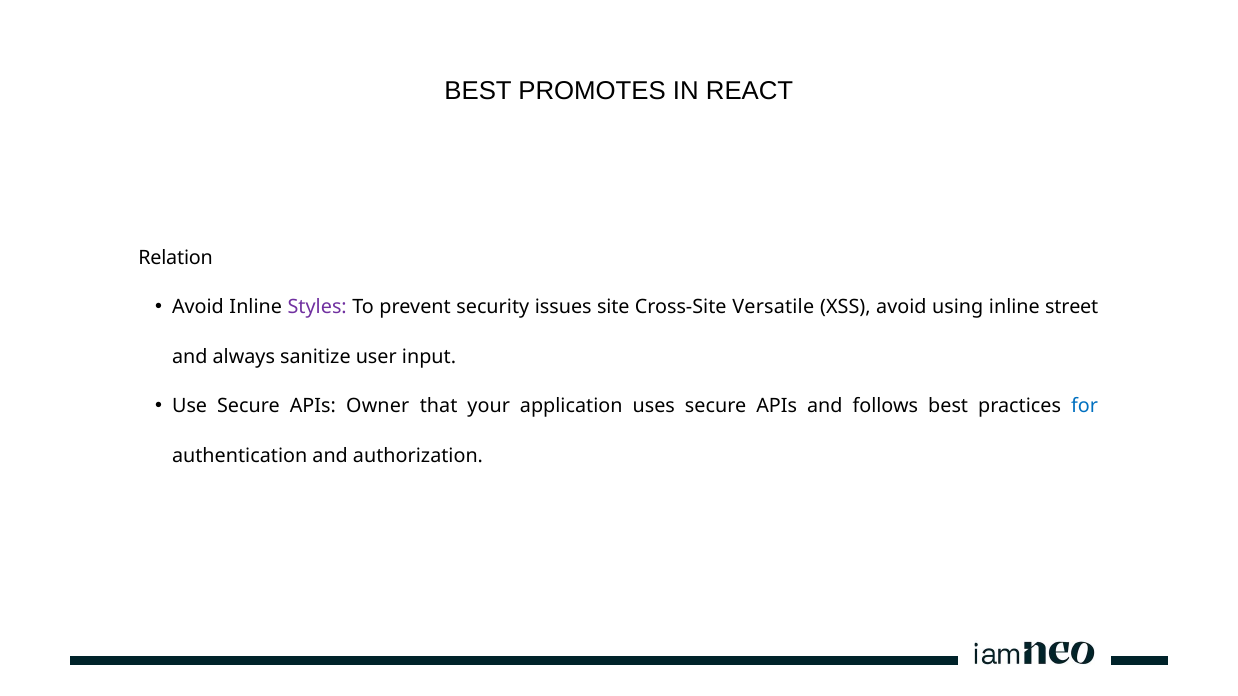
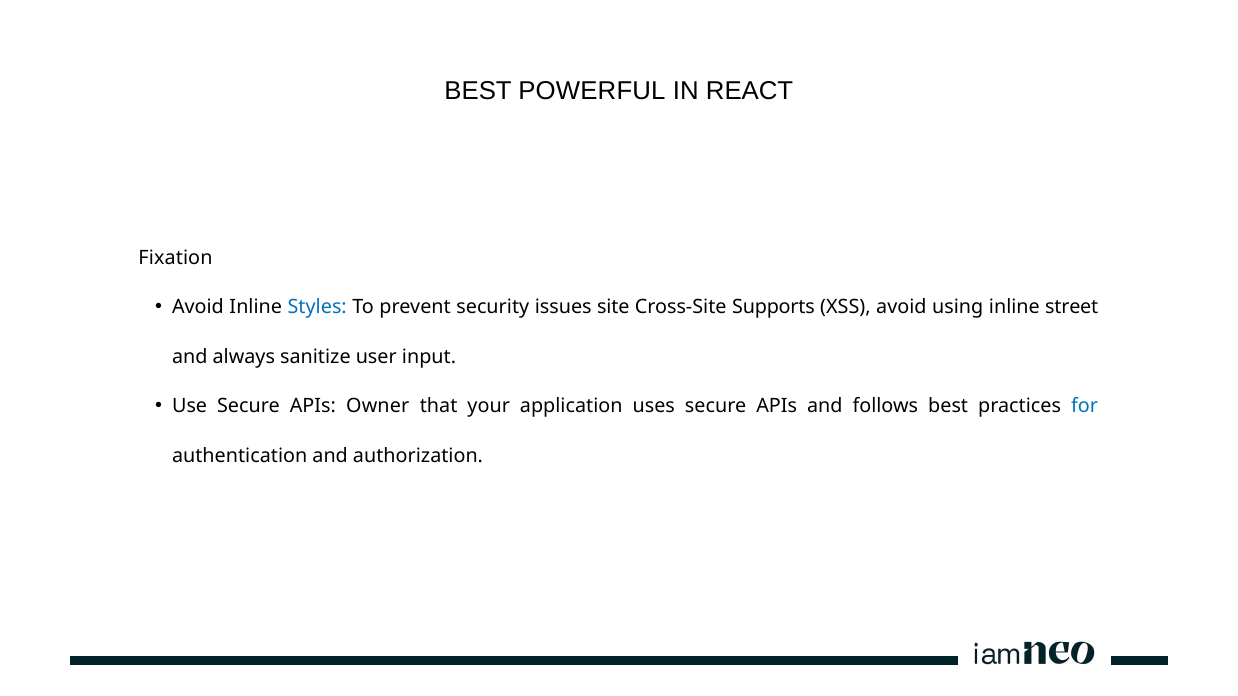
PROMOTES: PROMOTES -> POWERFUL
Relation: Relation -> Fixation
Styles colour: purple -> blue
Versatile: Versatile -> Supports
